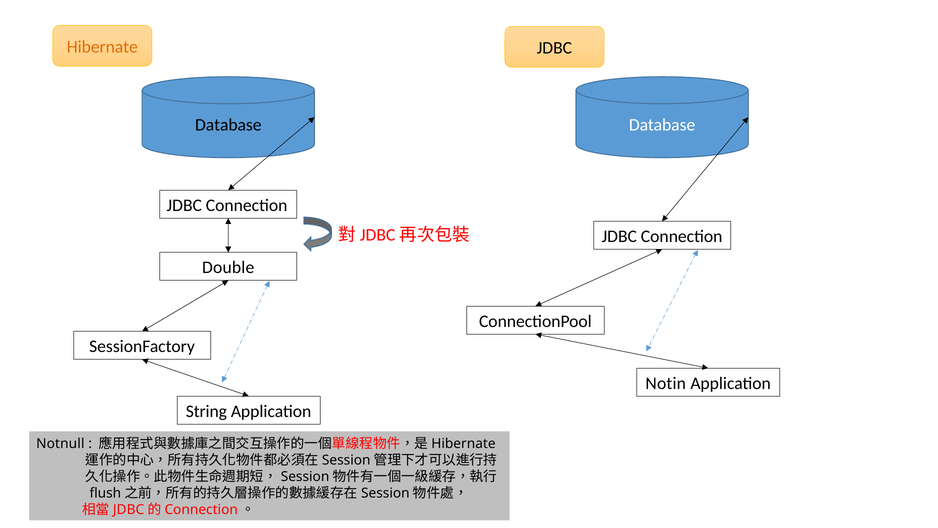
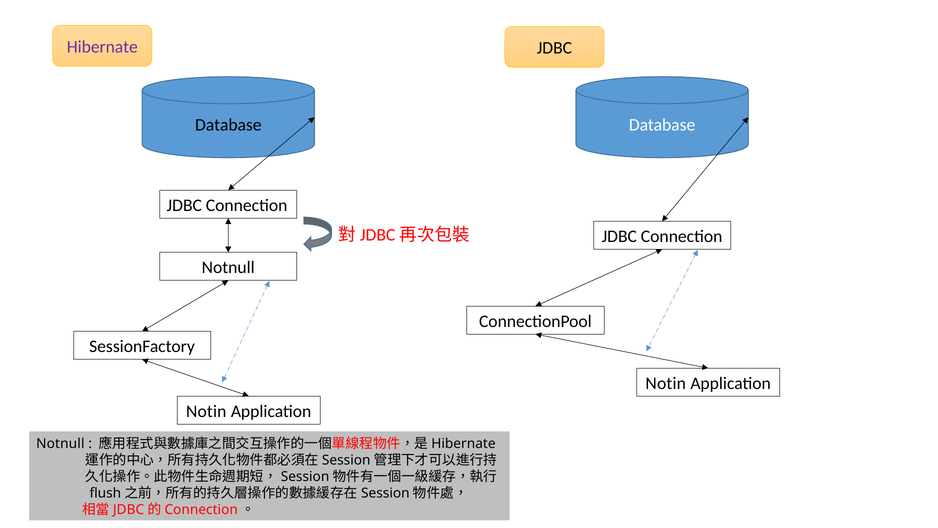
Hibernate colour: orange -> purple
Double at (228, 267): Double -> Notnull
String at (206, 411): String -> Notin
